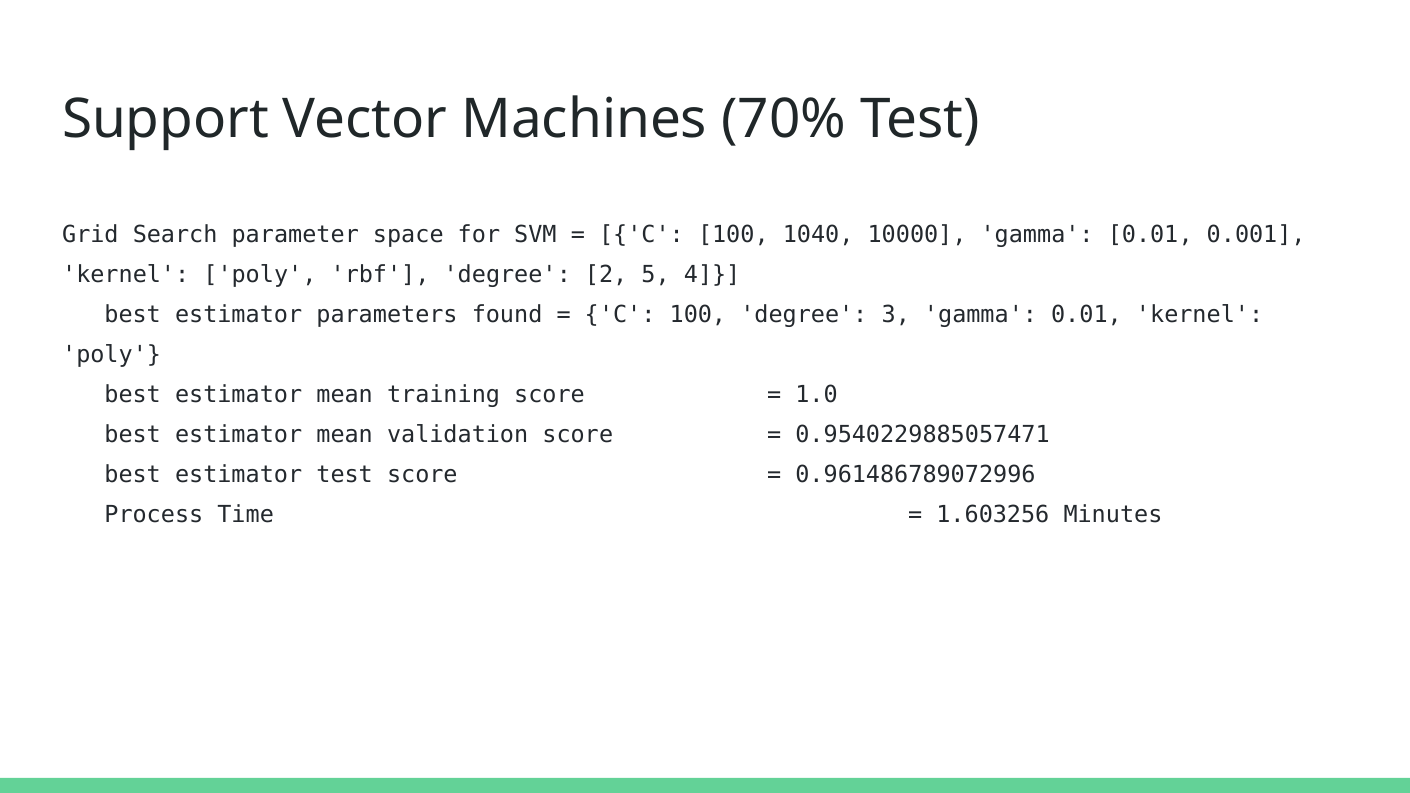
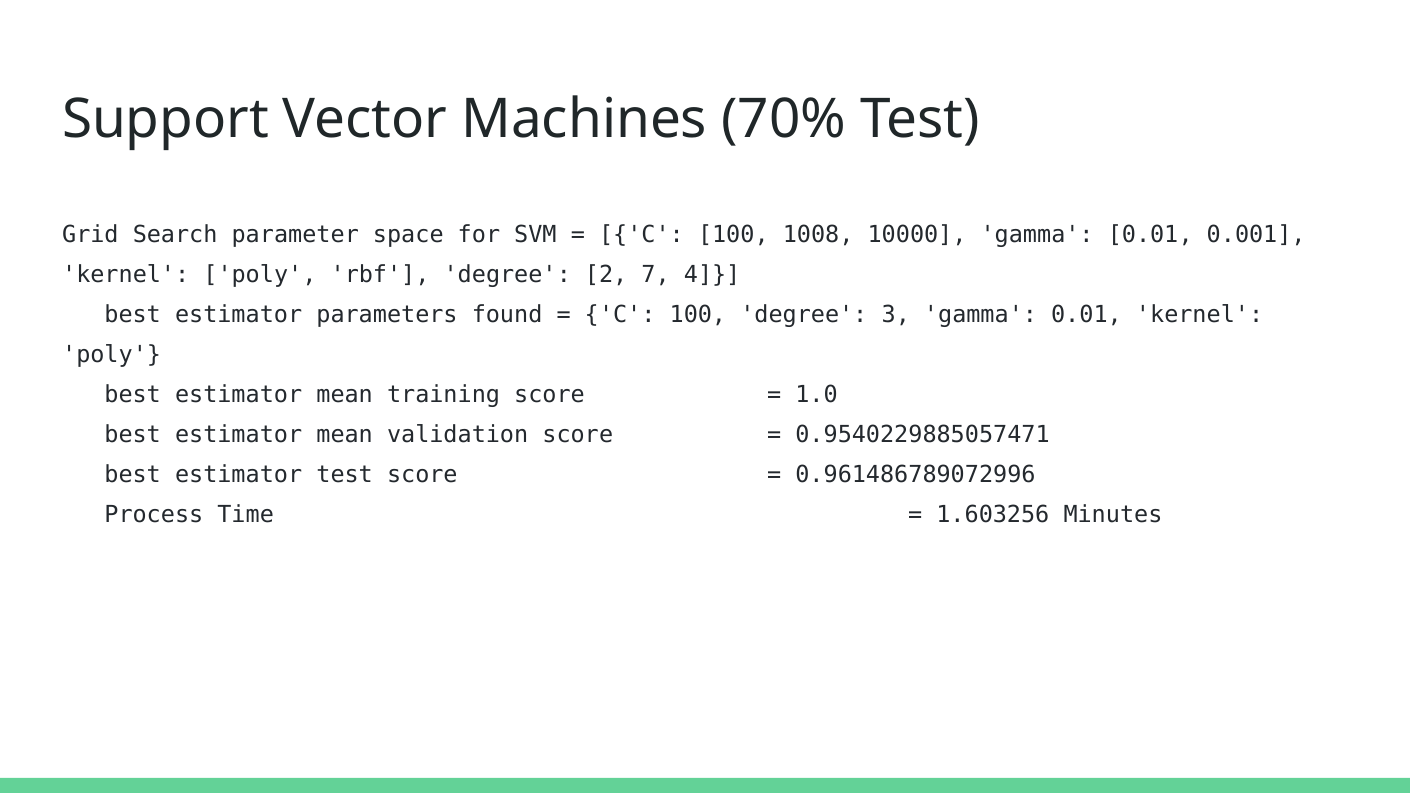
1040: 1040 -> 1008
5: 5 -> 7
